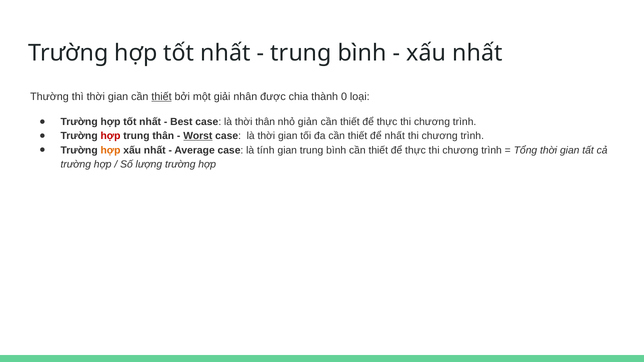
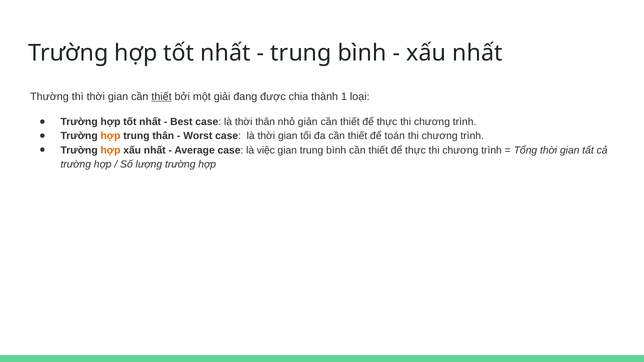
nhân: nhân -> đang
0: 0 -> 1
hợp at (110, 136) colour: red -> orange
Worst underline: present -> none
để nhất: nhất -> toán
tính: tính -> việc
